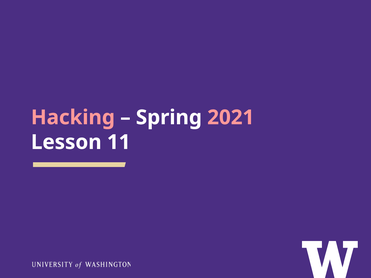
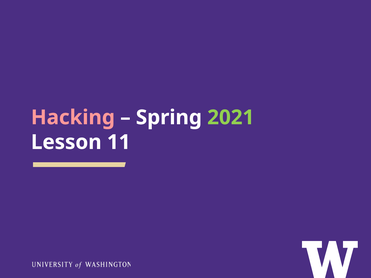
2021 colour: pink -> light green
